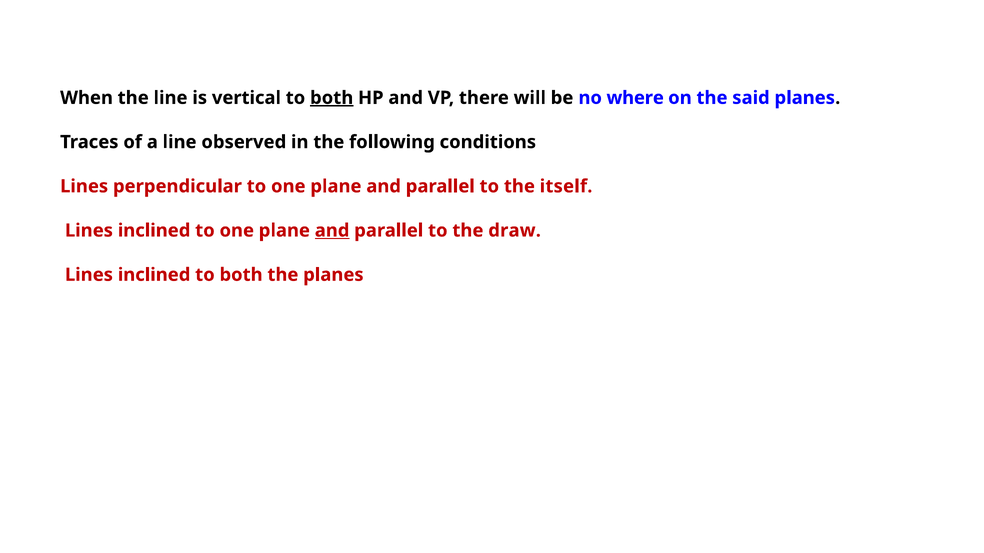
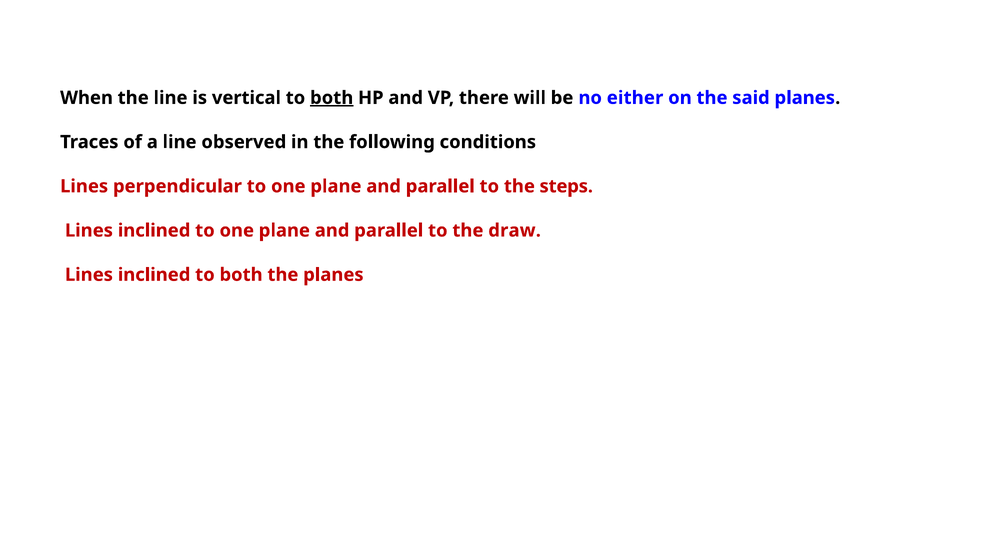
where: where -> either
itself: itself -> steps
and at (332, 231) underline: present -> none
